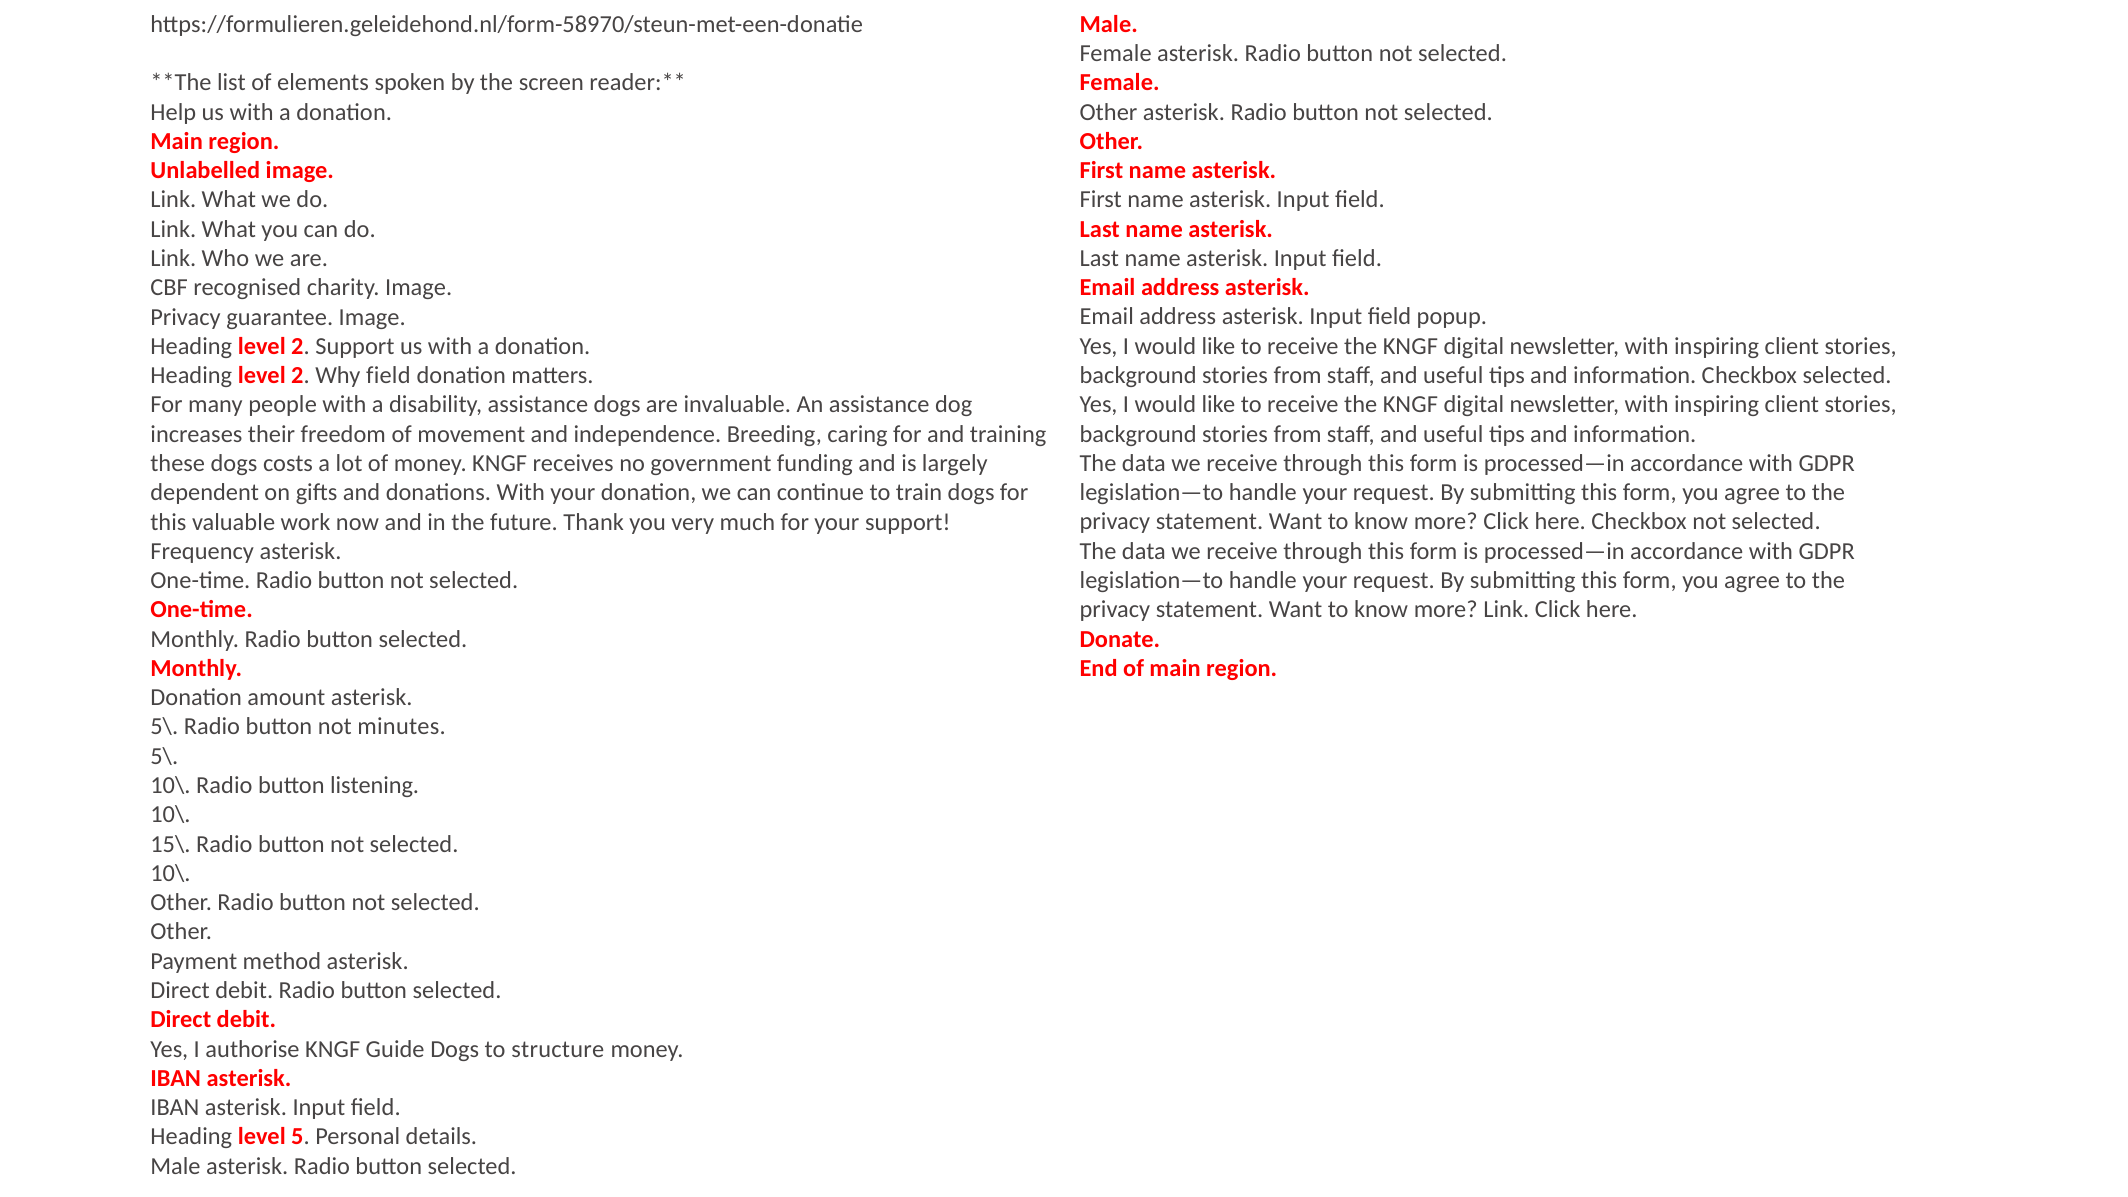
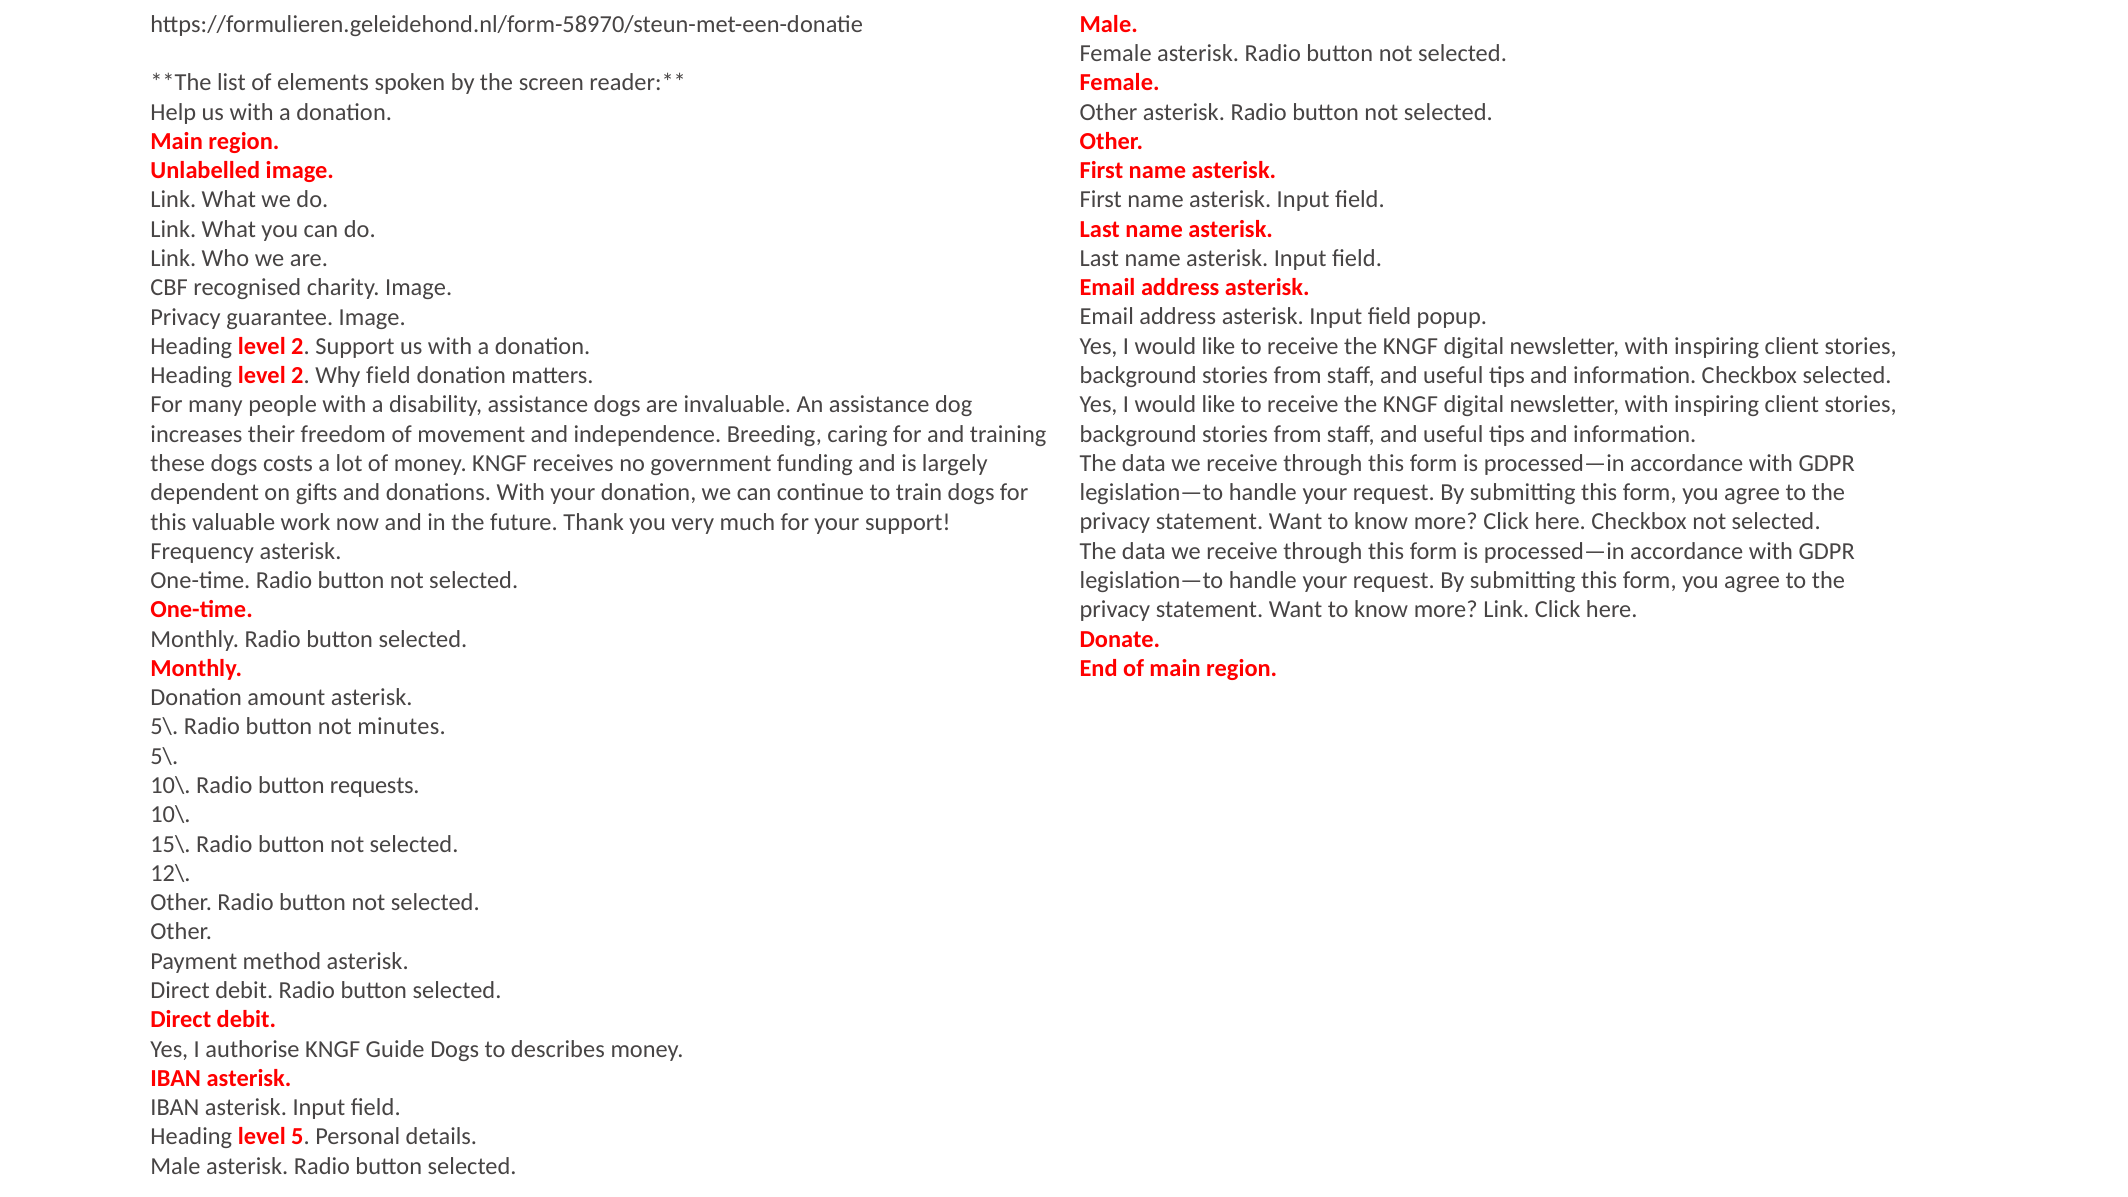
listening: listening -> requests
10\ at (171, 873): 10\ -> 12\
structure: structure -> describes
